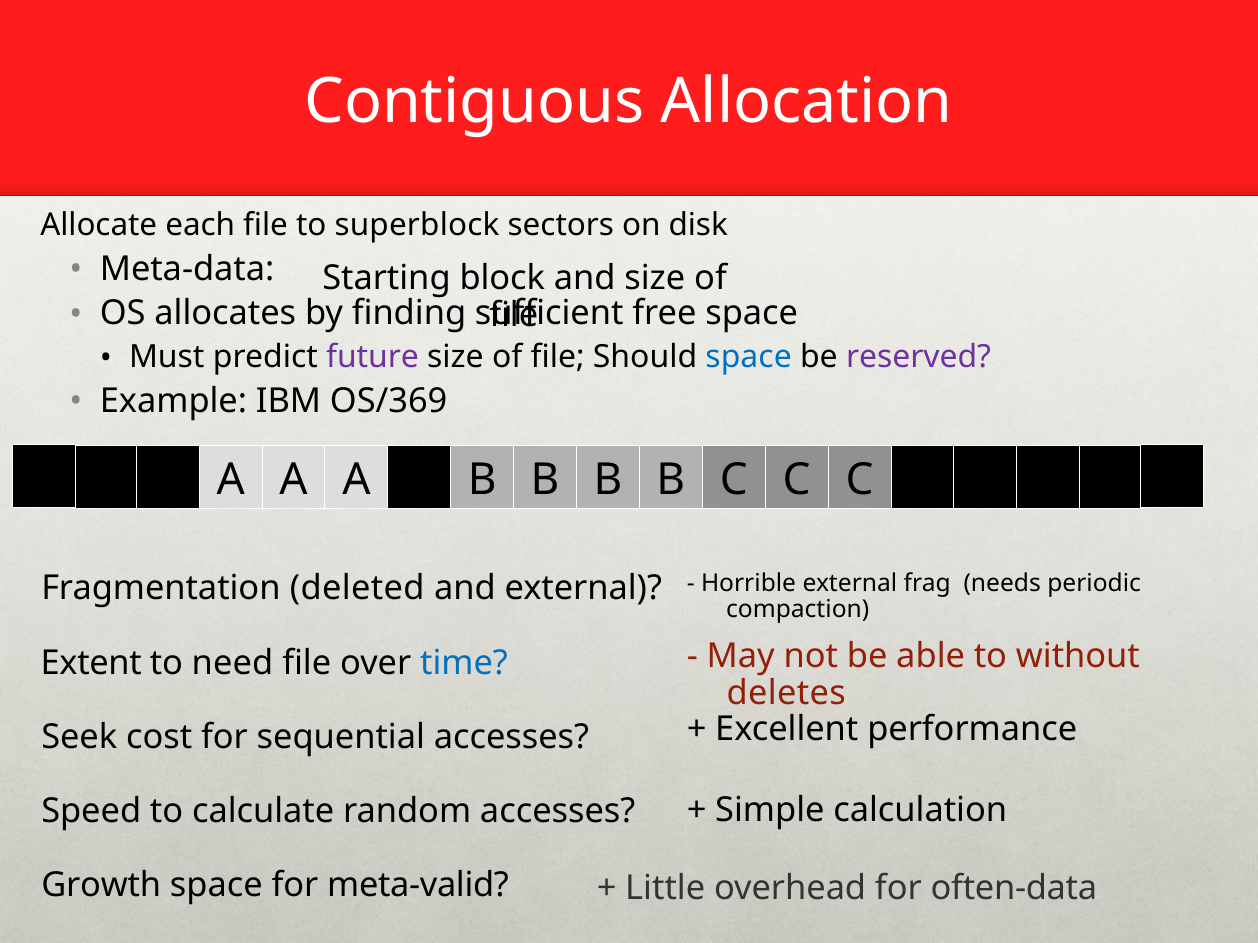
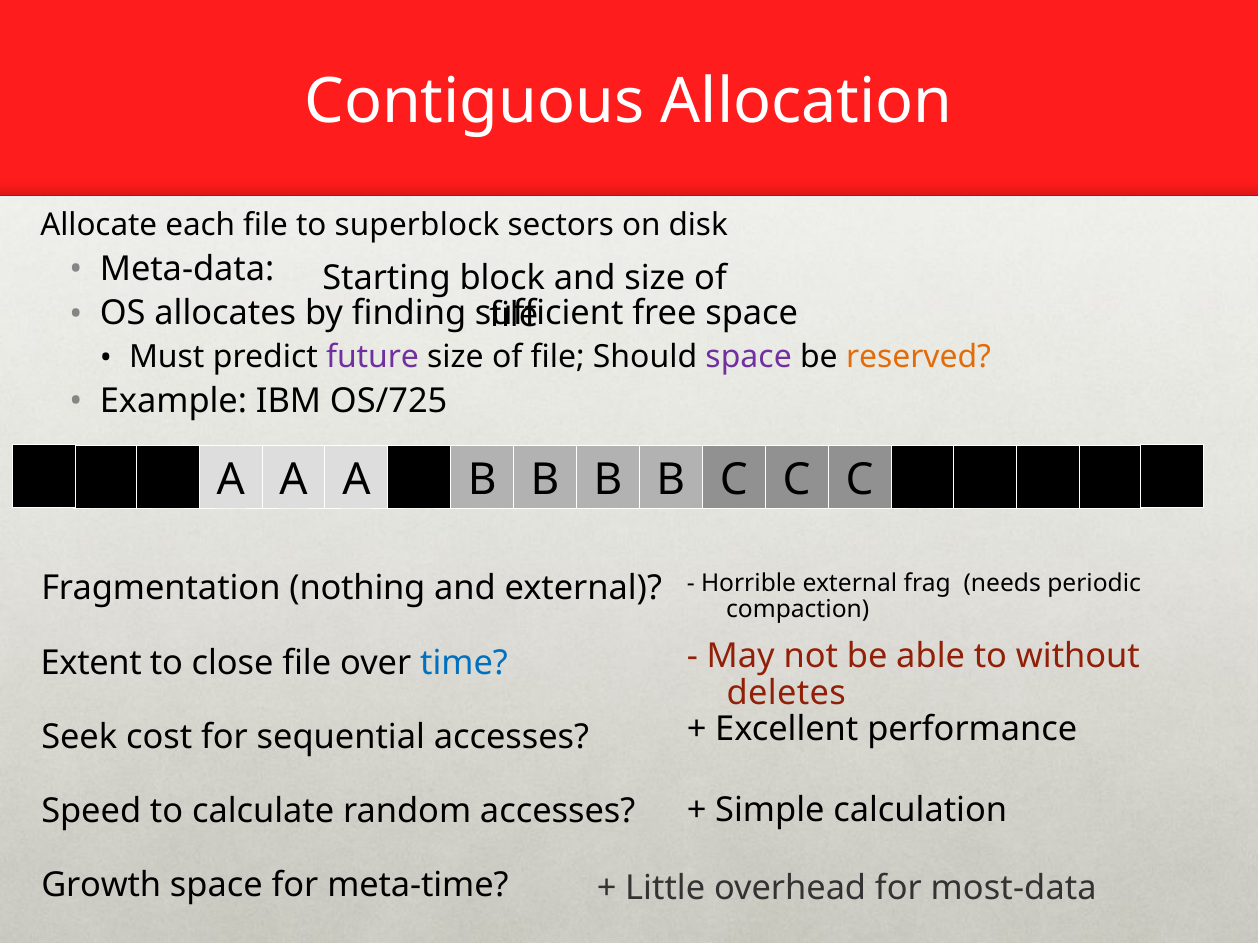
space at (749, 358) colour: blue -> purple
reserved colour: purple -> orange
OS/369: OS/369 -> OS/725
deleted: deleted -> nothing
need: need -> close
meta-valid: meta-valid -> meta-time
often-data: often-data -> most-data
